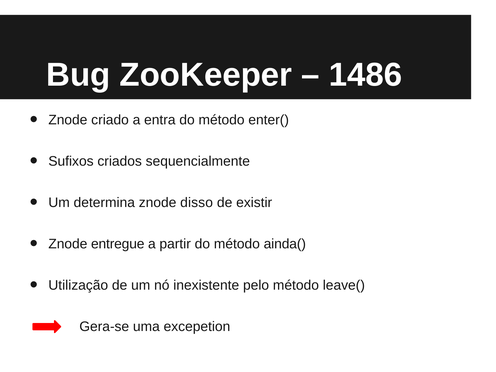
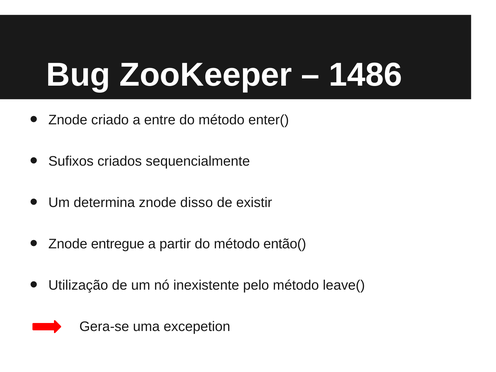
entra: entra -> entre
ainda(: ainda( -> então(
